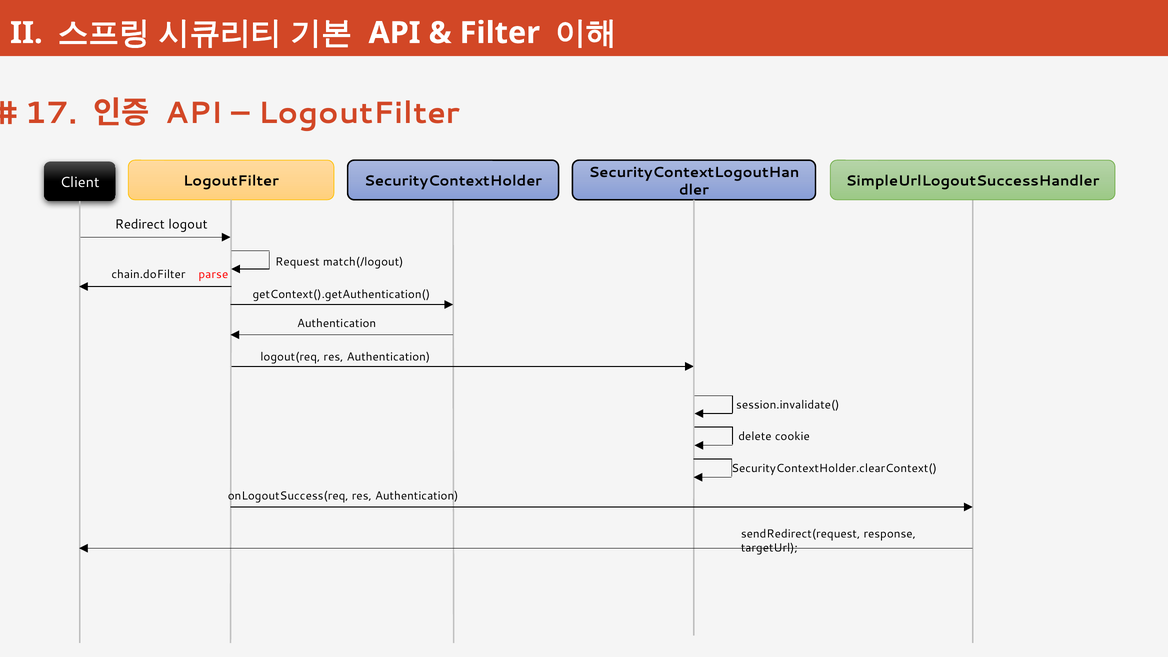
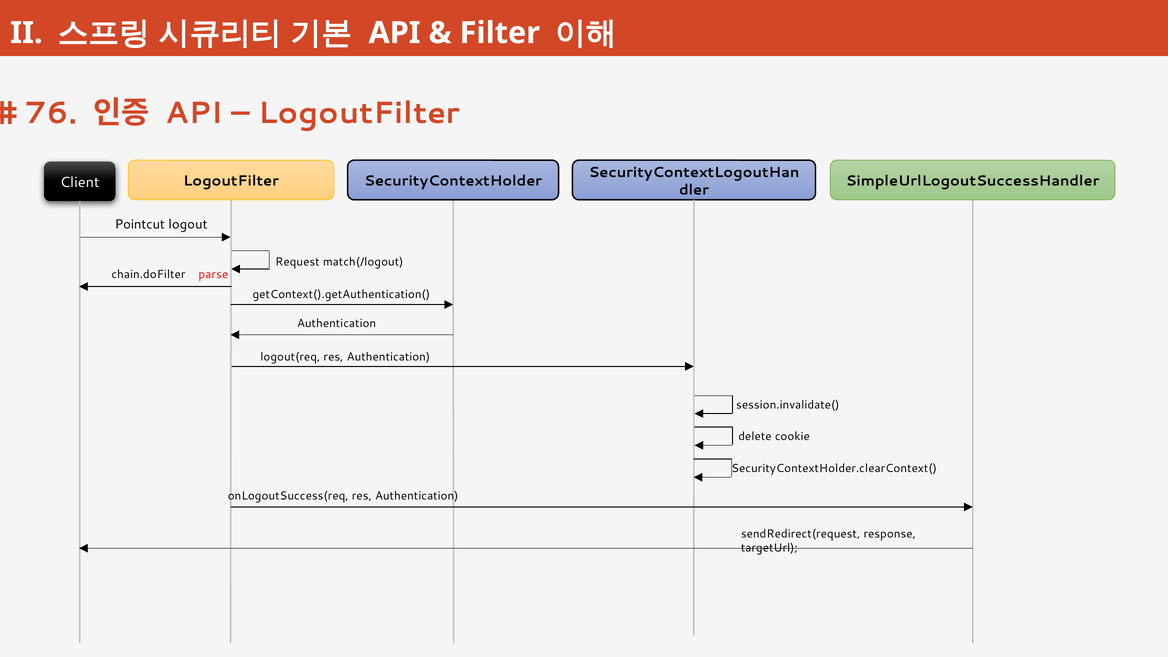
17: 17 -> 76
Redirect: Redirect -> Pointcut
